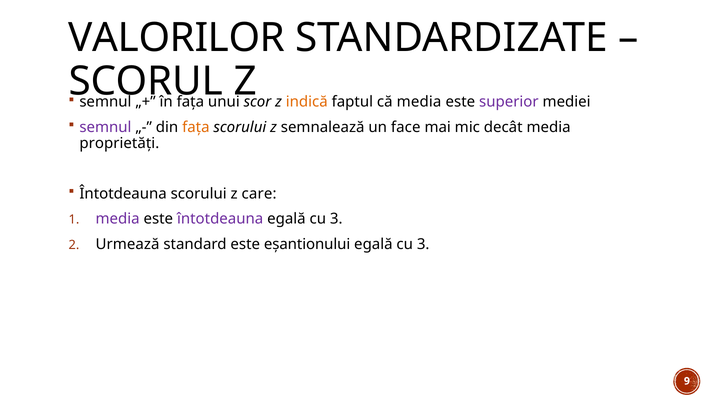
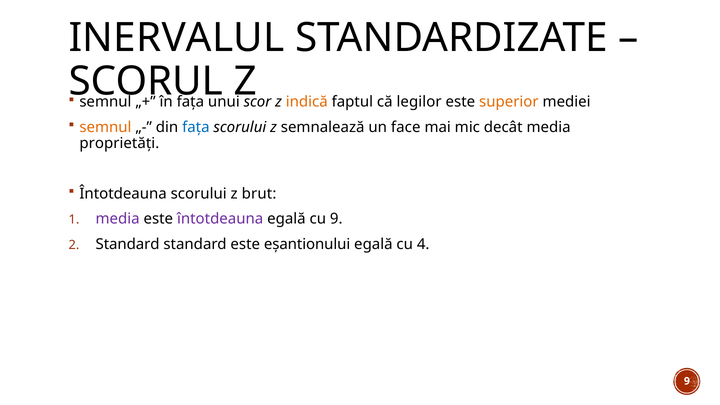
VALORILOR: VALORILOR -> INERVALUL
că media: media -> legilor
superior colour: purple -> orange
semnul at (105, 127) colour: purple -> orange
fața at (196, 127) colour: orange -> blue
care: care -> brut
3 at (336, 219): 3 -> 9
Urmează at (128, 244): Urmează -> Standard
3 at (423, 244): 3 -> 4
